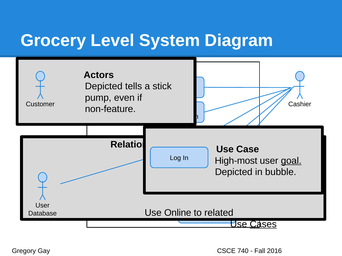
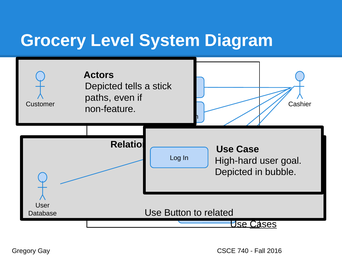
pump: pump -> paths
High-most: High-most -> High-hard
goal underline: present -> none
Online: Online -> Button
